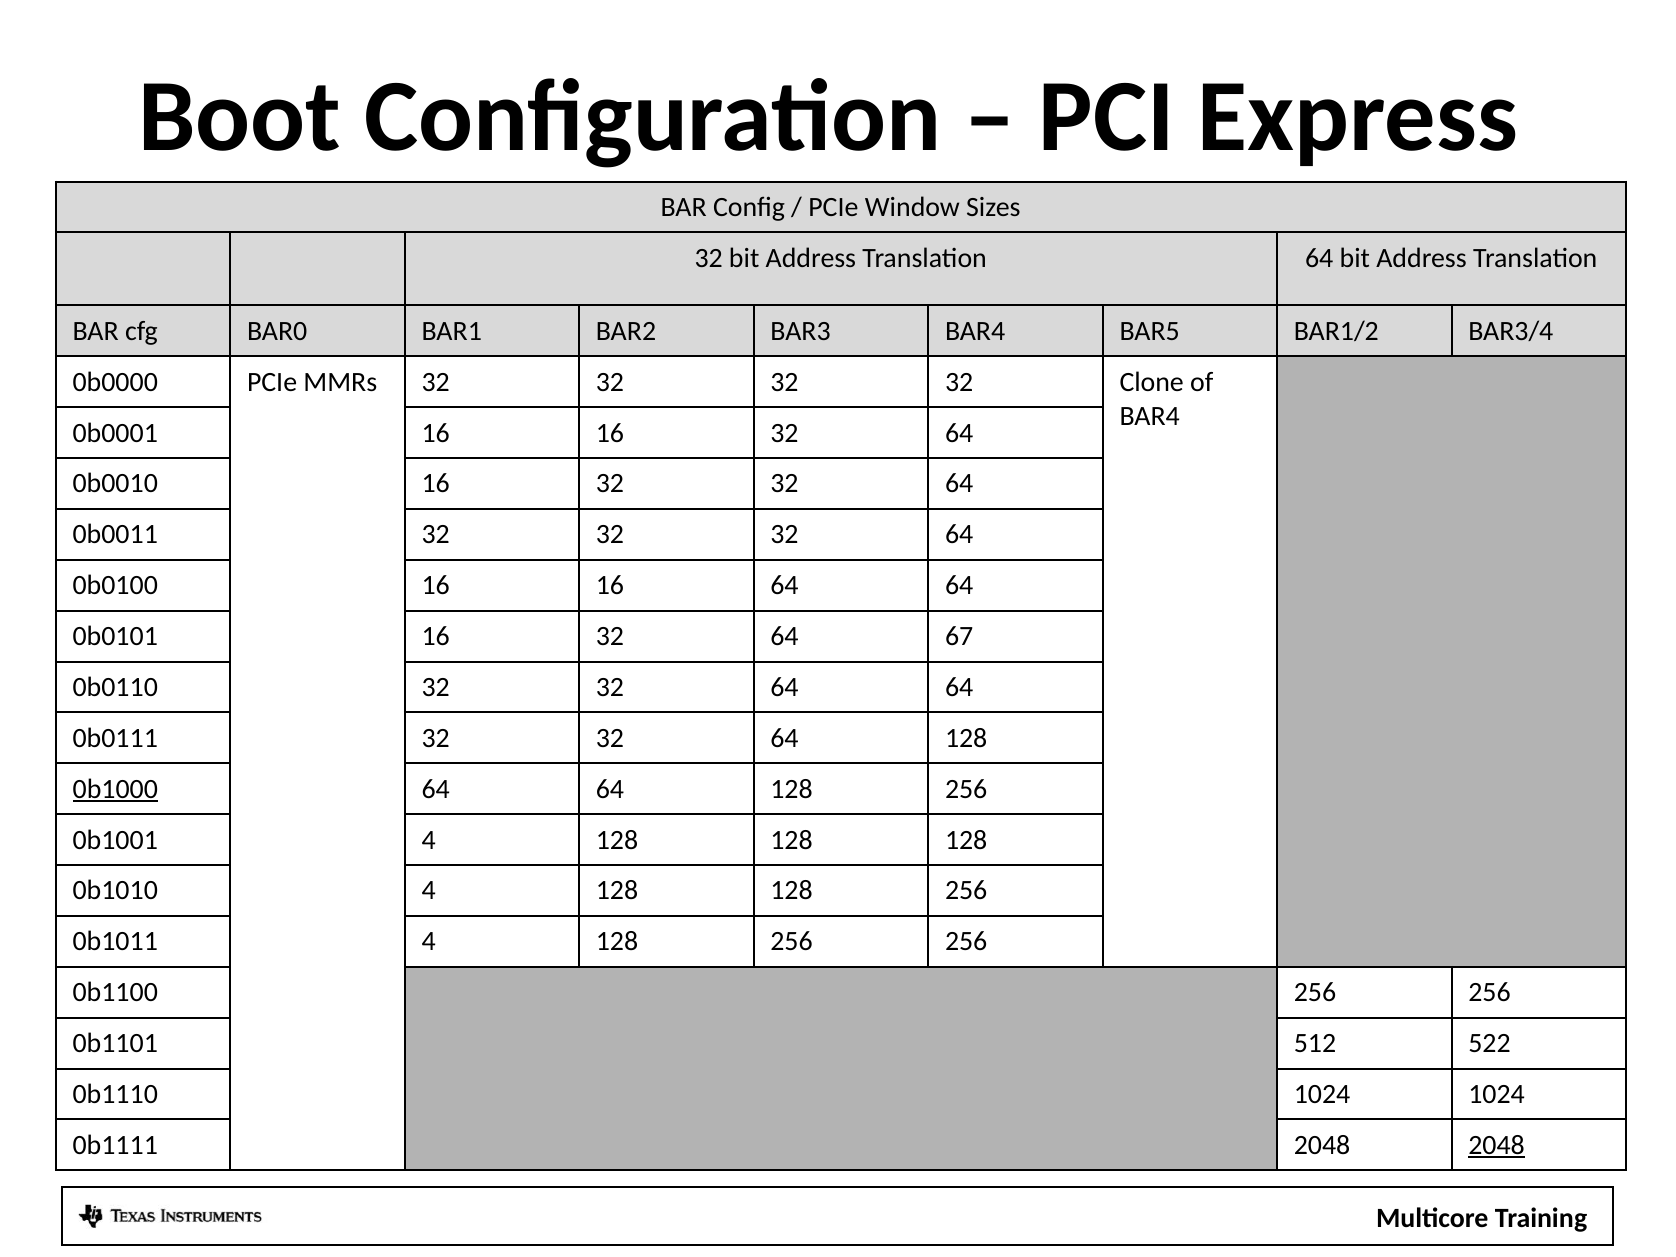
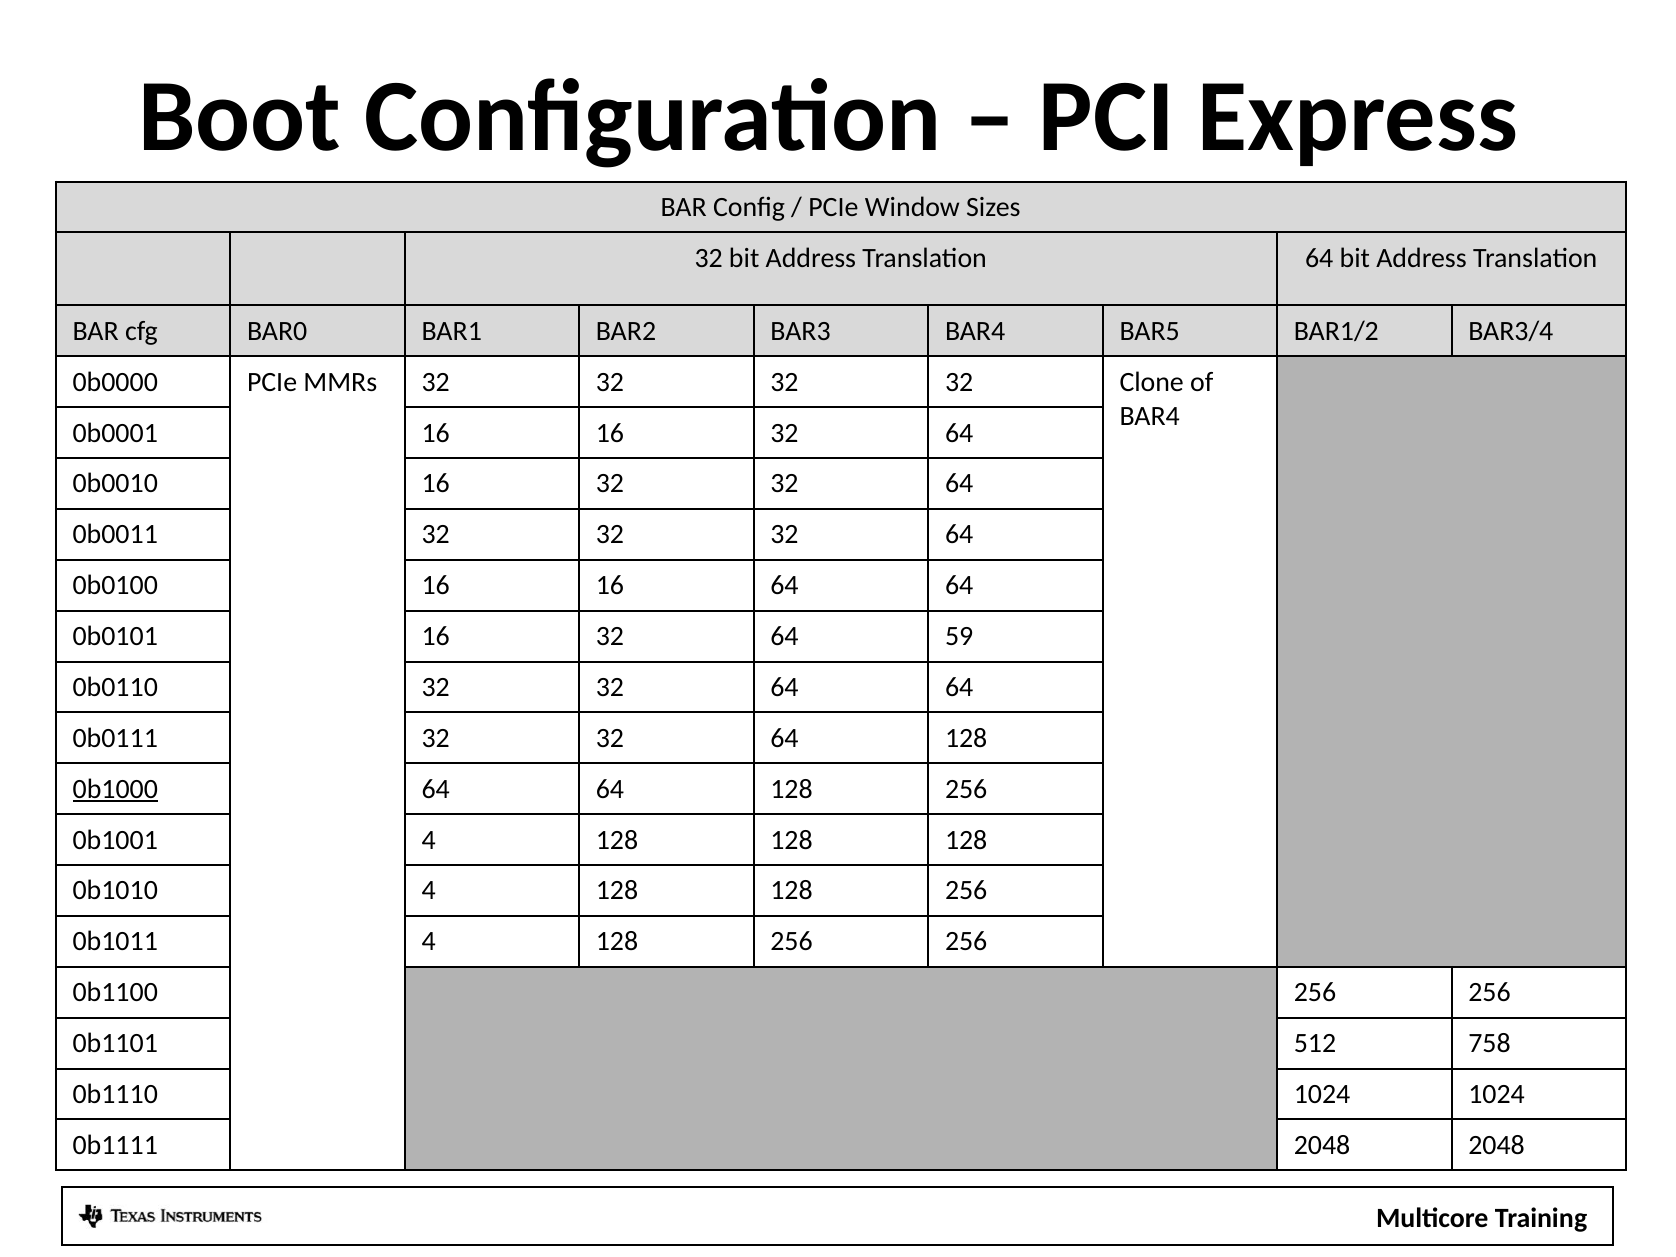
67: 67 -> 59
522: 522 -> 758
2048 at (1497, 1145) underline: present -> none
